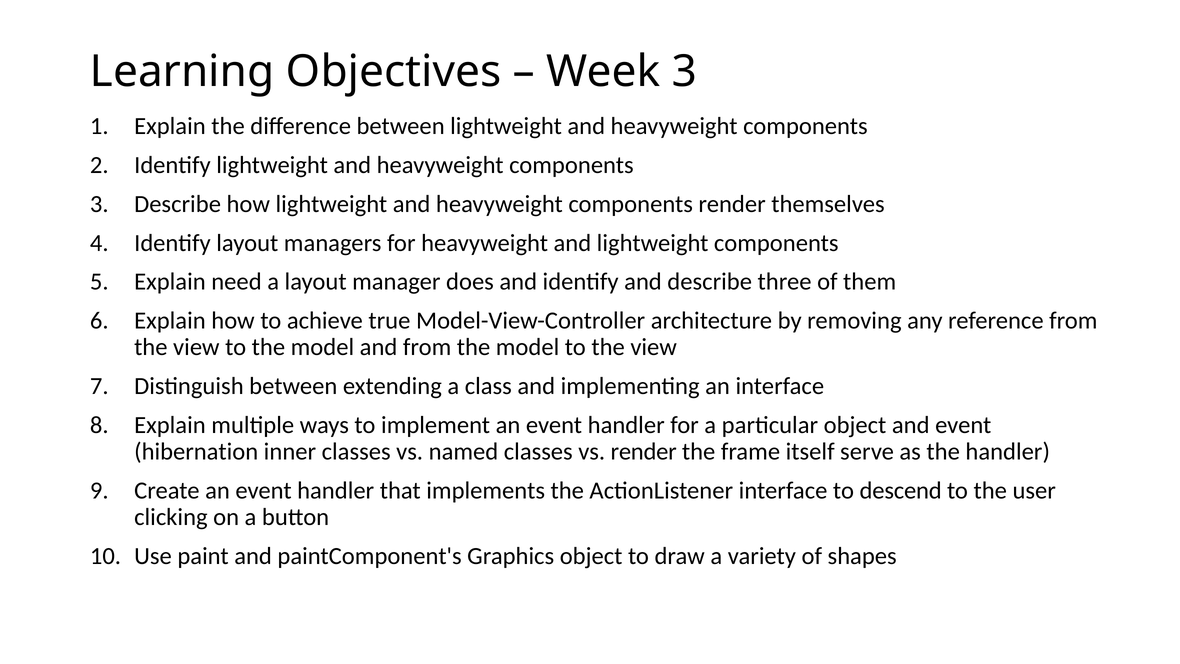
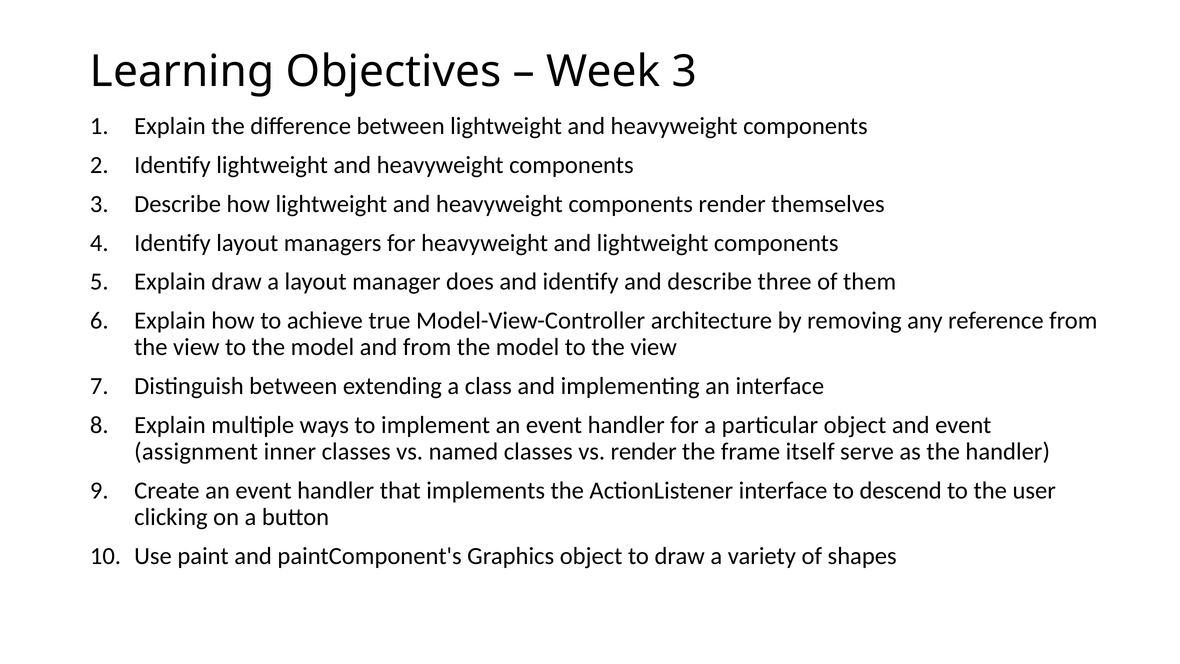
Explain need: need -> draw
hibernation: hibernation -> assignment
